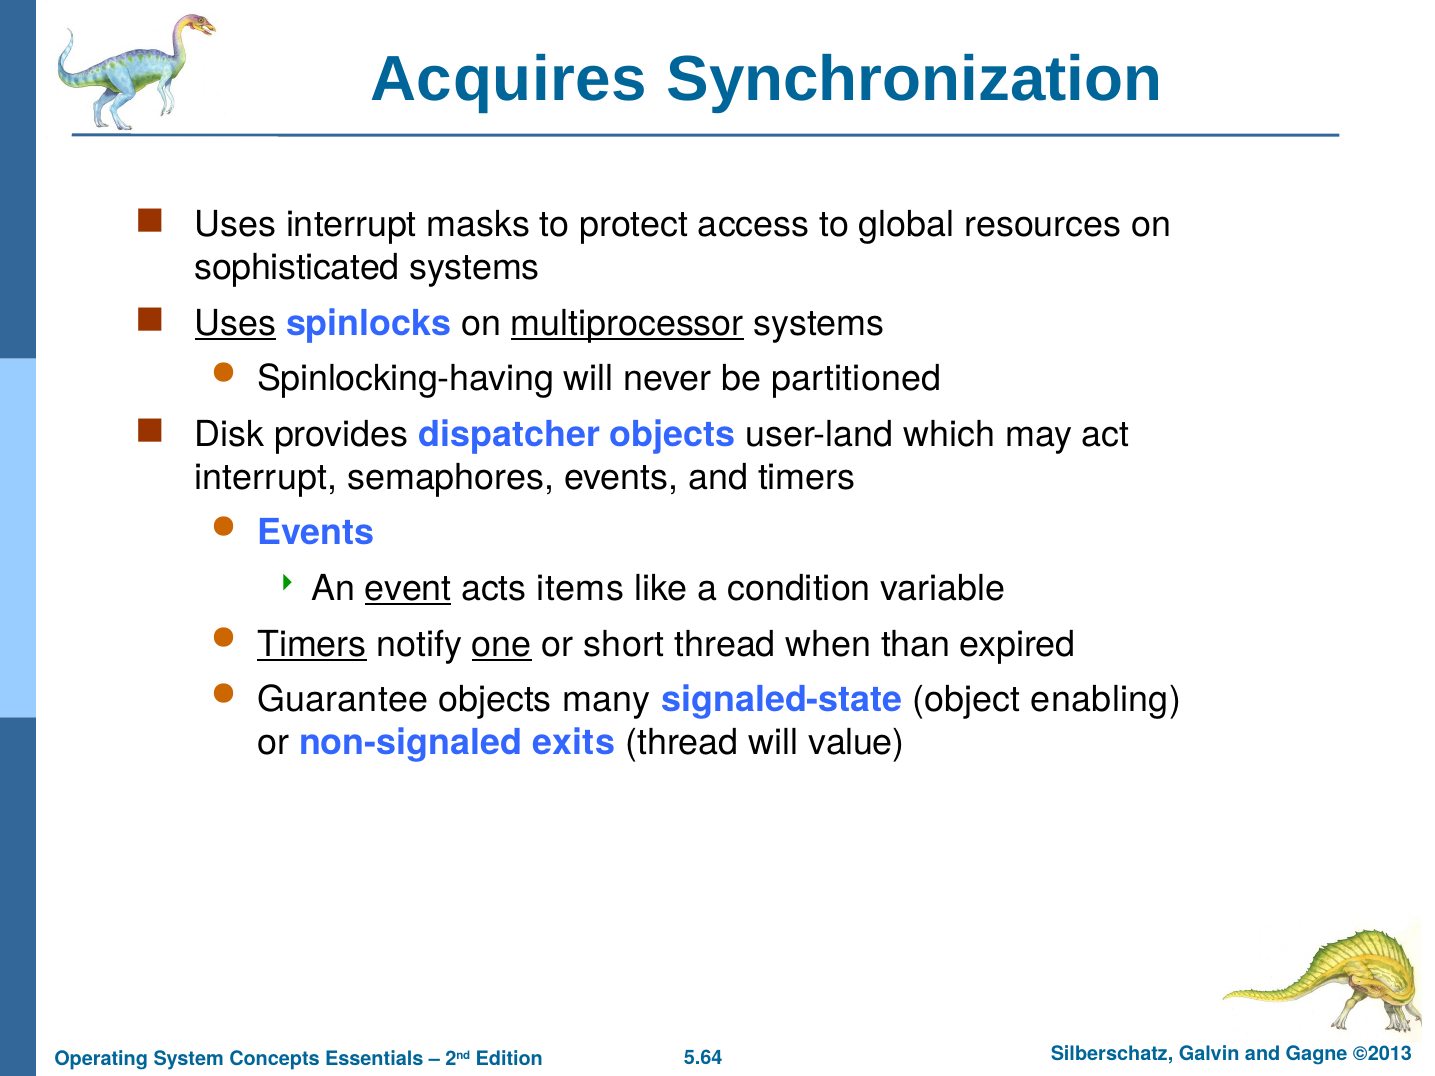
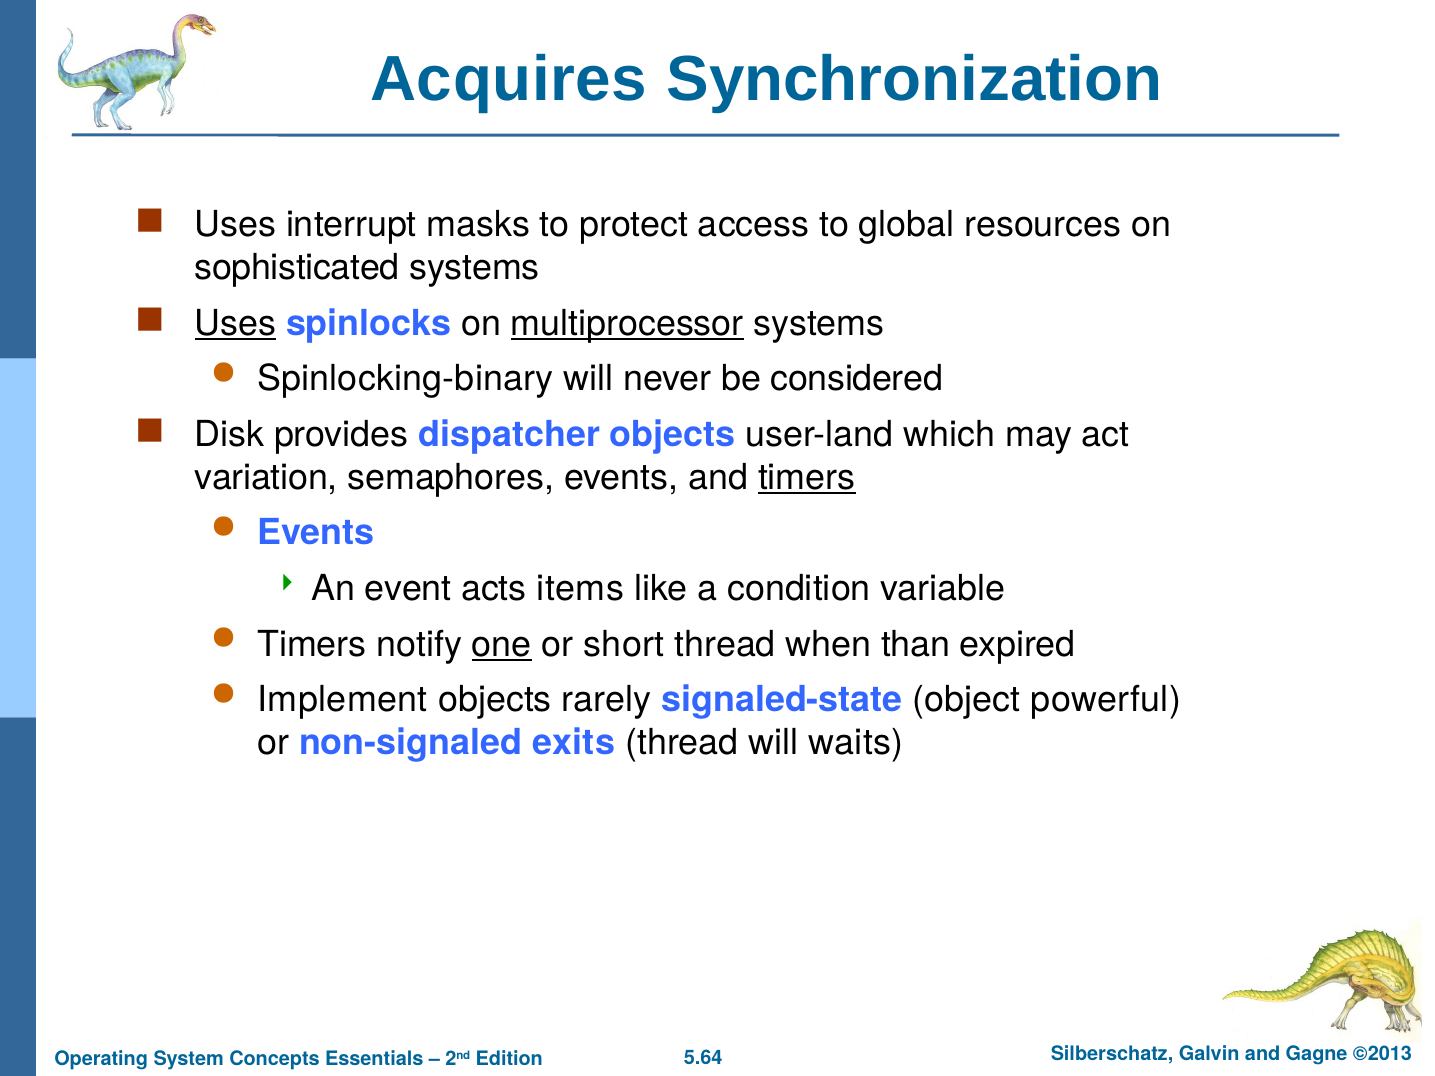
Spinlocking-having: Spinlocking-having -> Spinlocking-binary
partitioned: partitioned -> considered
interrupt at (266, 478): interrupt -> variation
timers at (807, 478) underline: none -> present
event underline: present -> none
Timers at (312, 644) underline: present -> none
Guarantee: Guarantee -> Implement
many: many -> rarely
enabling: enabling -> powerful
value: value -> waits
